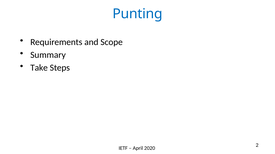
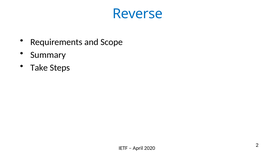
Punting: Punting -> Reverse
